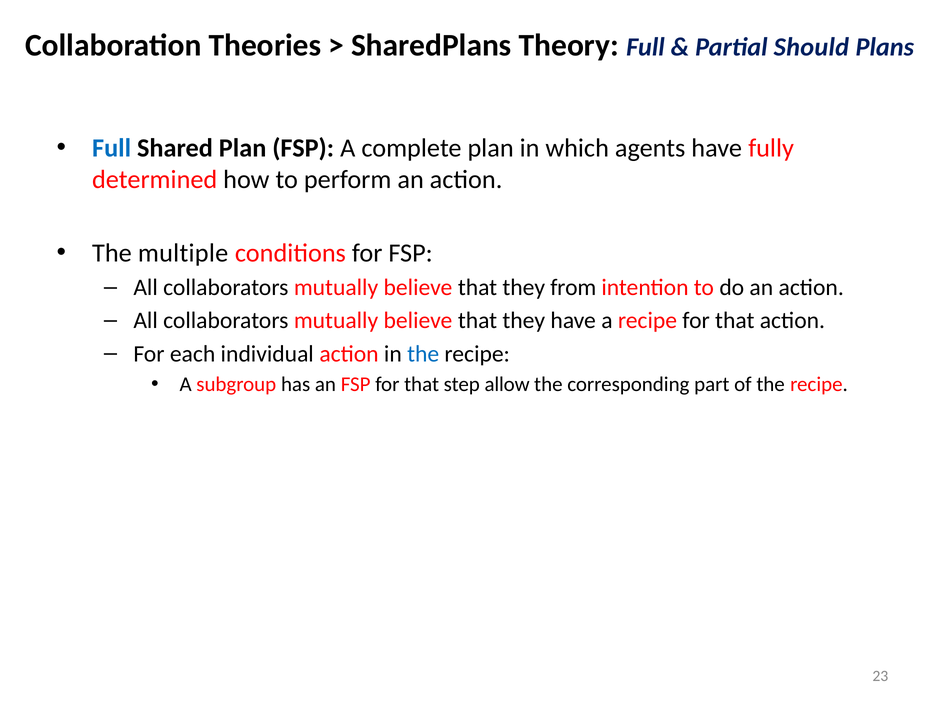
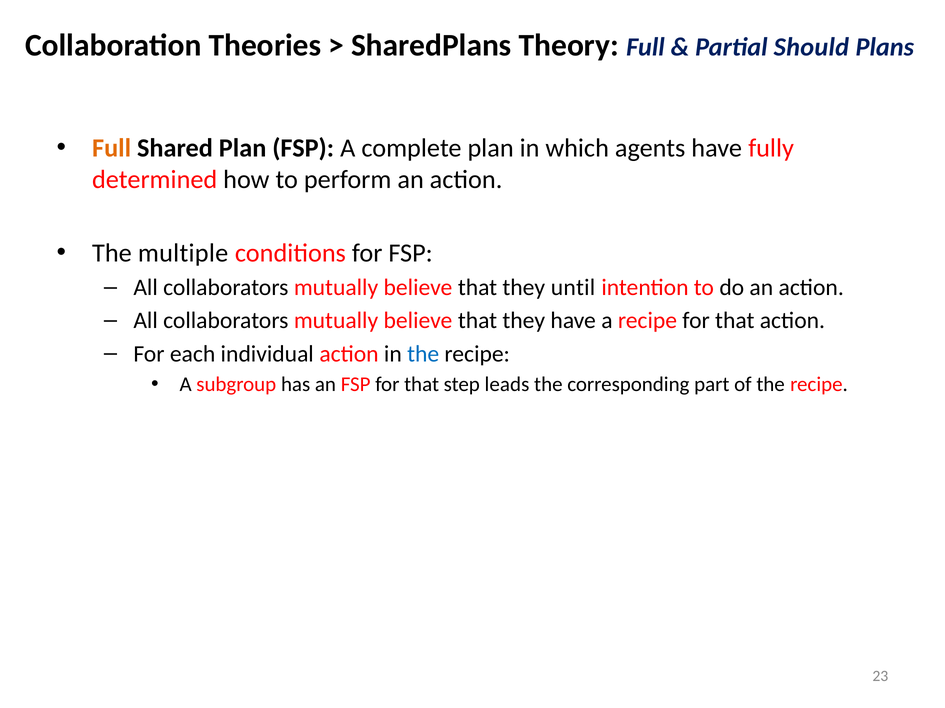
Full at (112, 148) colour: blue -> orange
from: from -> until
allow: allow -> leads
